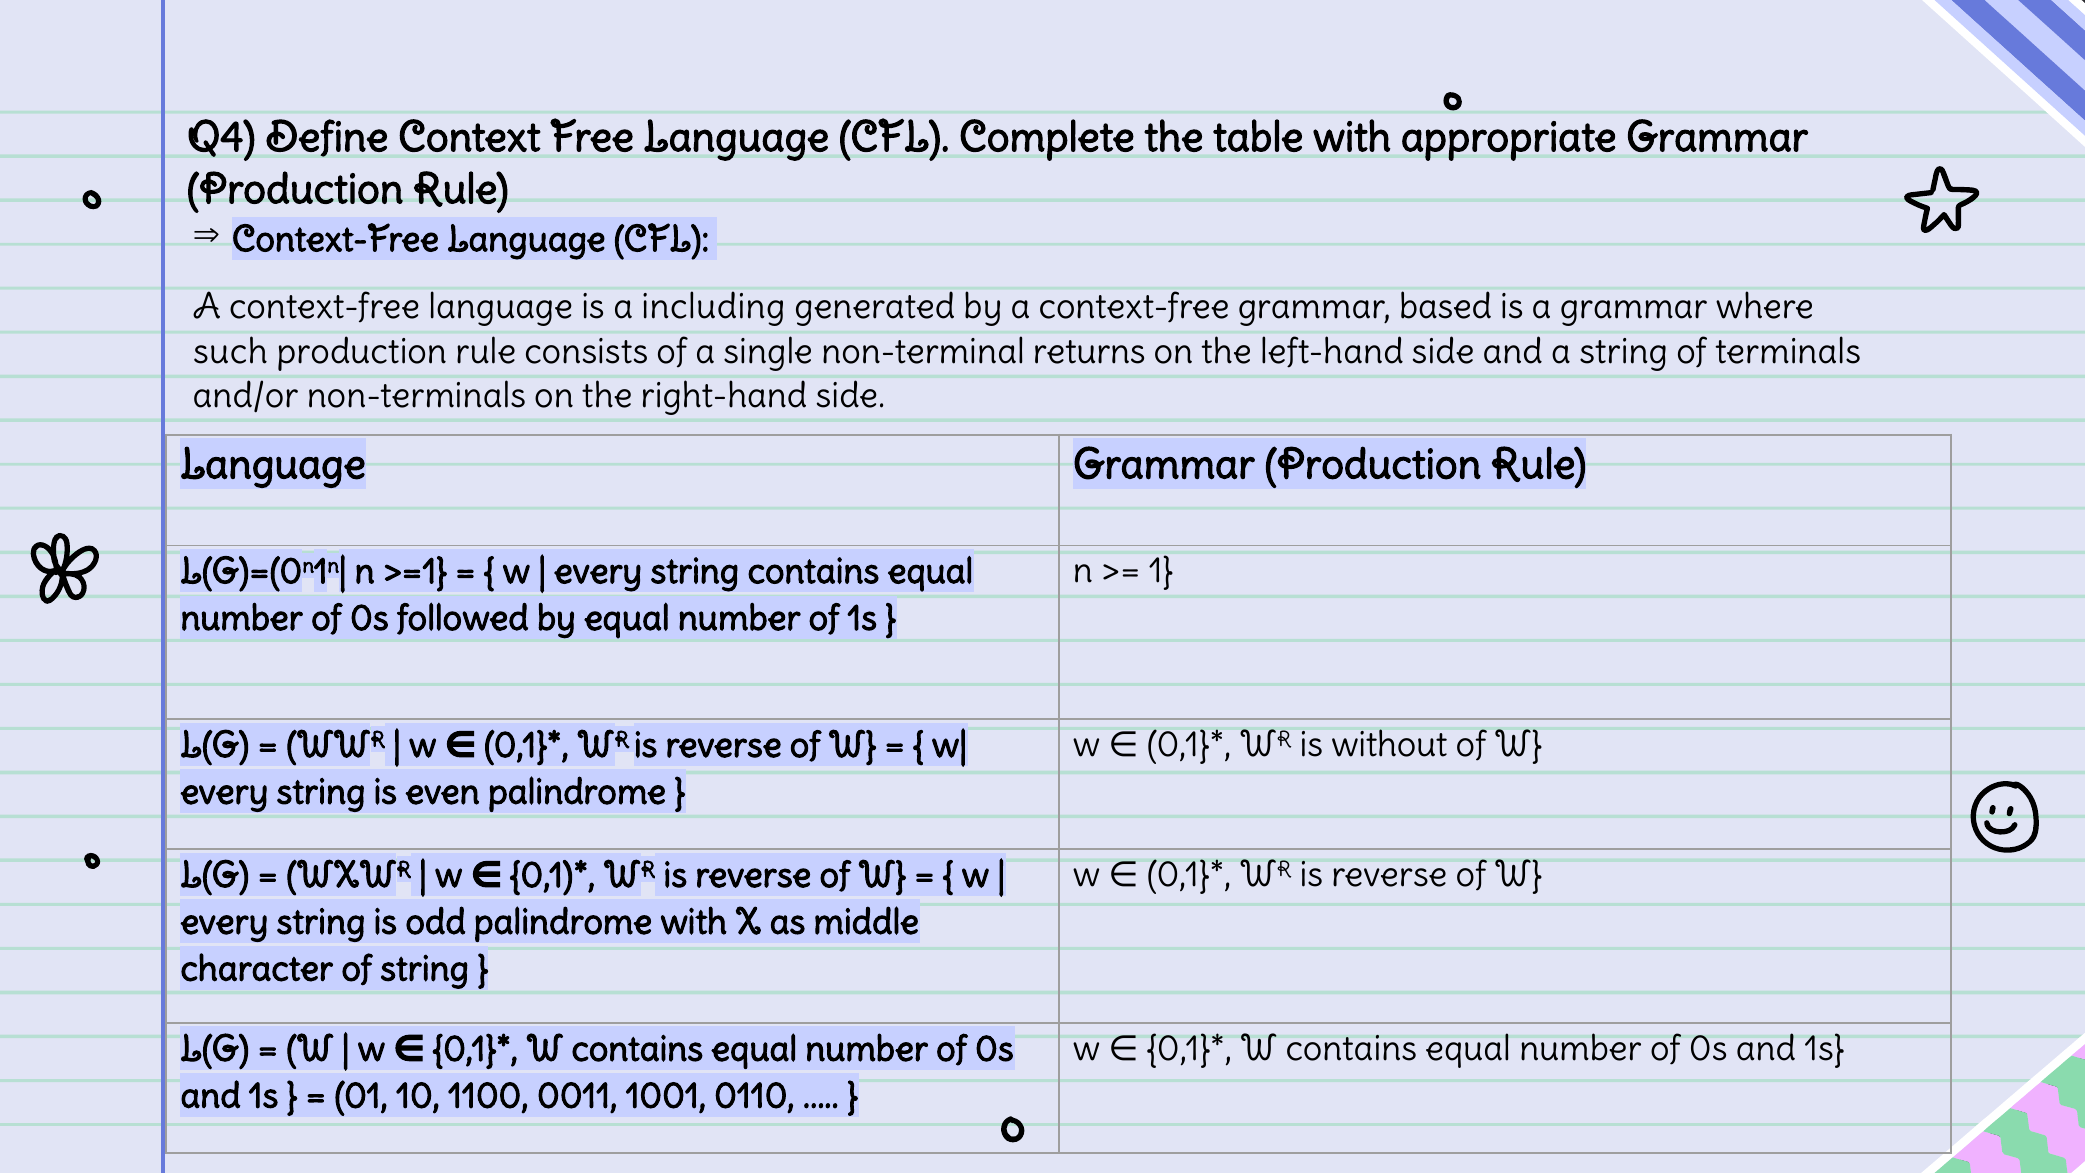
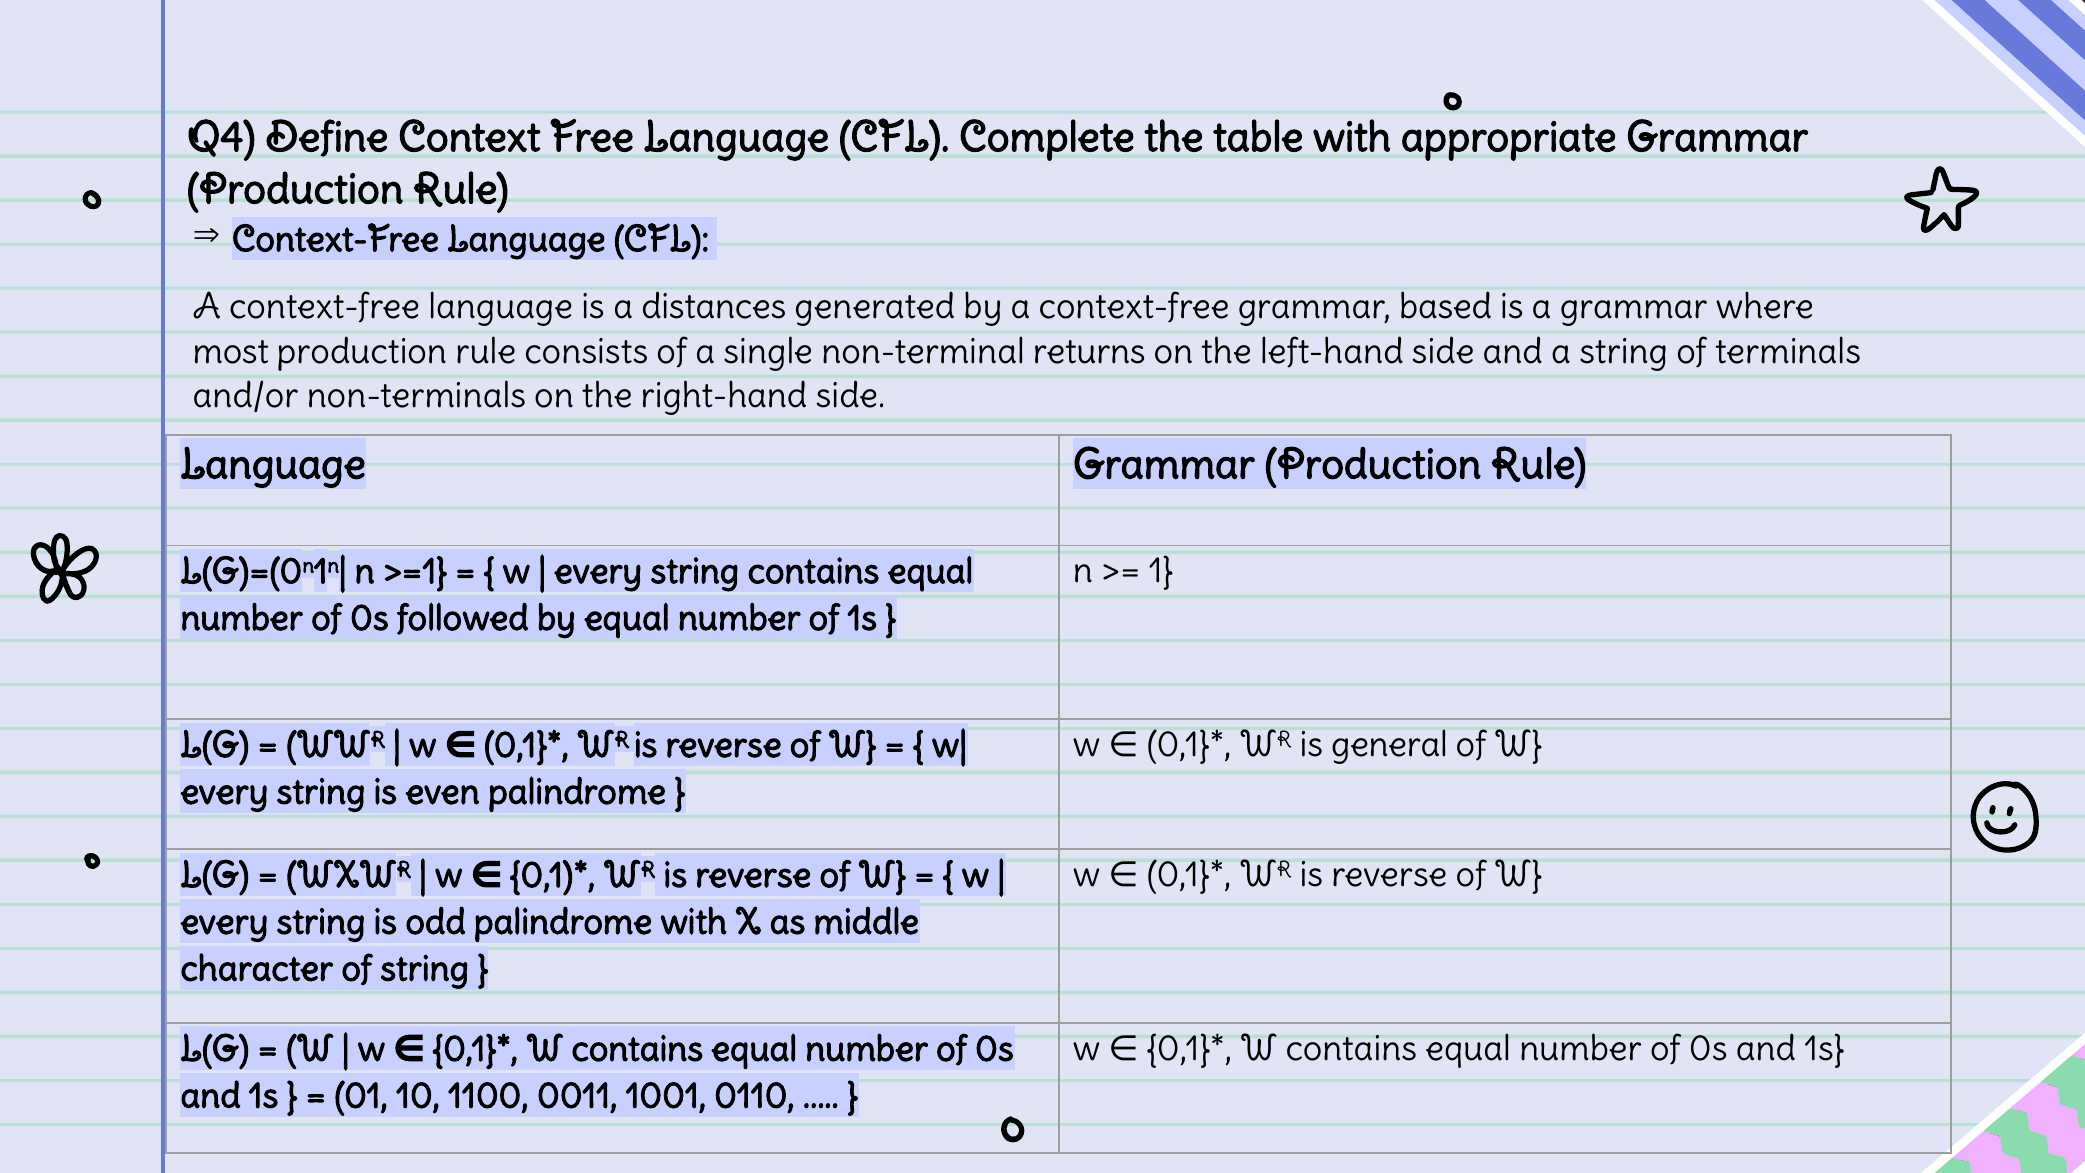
including: including -> distances
such: such -> most
without: without -> general
